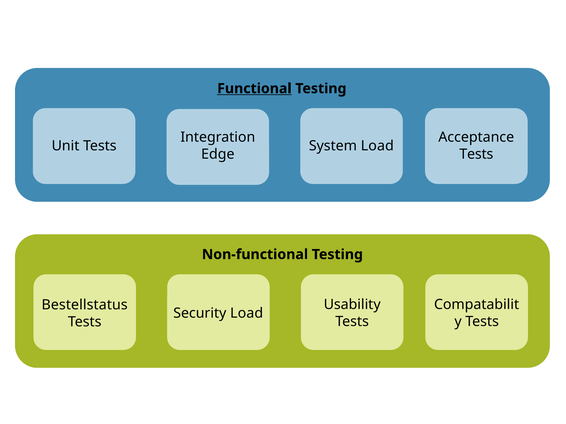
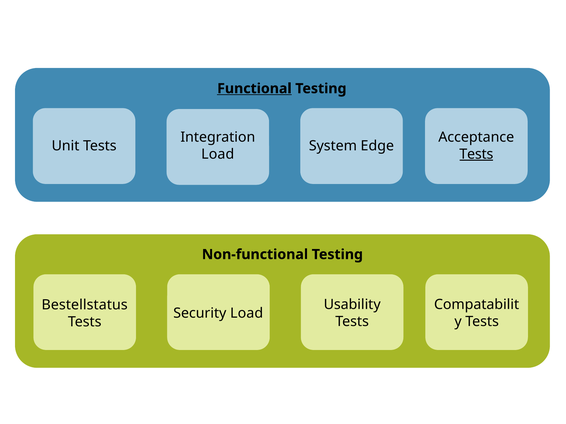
System Load: Load -> Edge
Edge at (218, 154): Edge -> Load
Tests at (476, 154) underline: none -> present
